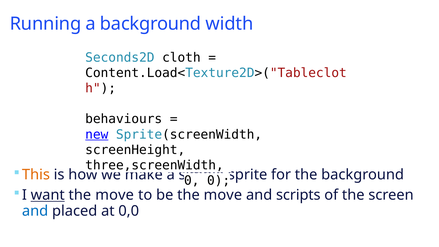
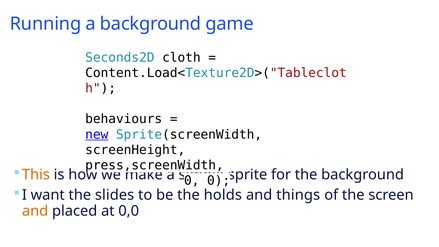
width: width -> game
three,screenWidth: three,screenWidth -> press,screenWidth
want underline: present -> none
move at (115, 195): move -> slides
be the move: move -> holds
scripts: scripts -> things
and at (35, 211) colour: blue -> orange
